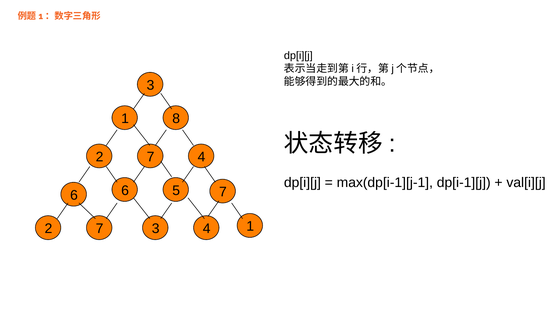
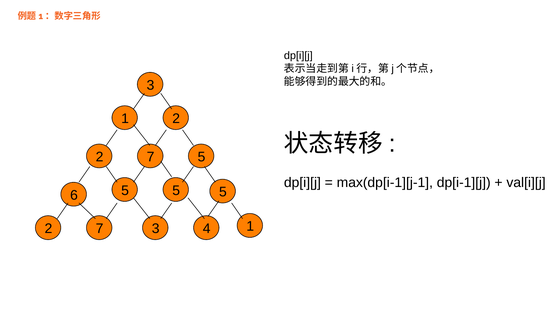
1 8: 8 -> 2
7 4: 4 -> 5
6 6: 6 -> 5
7 at (223, 192): 7 -> 5
